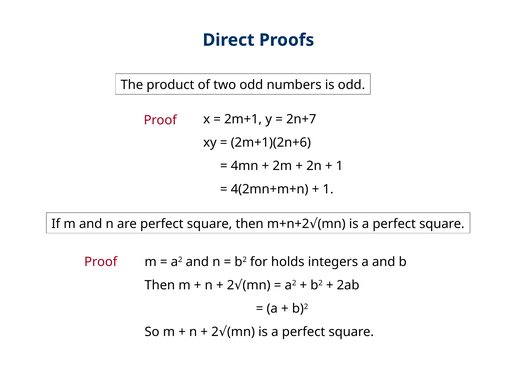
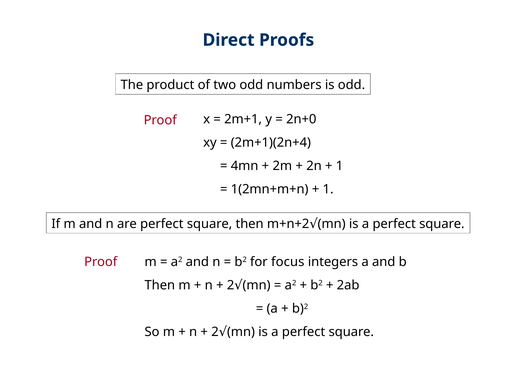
2n+7: 2n+7 -> 2n+0
2m+1)(2n+6: 2m+1)(2n+6 -> 2m+1)(2n+4
4(2mn+m+n: 4(2mn+m+n -> 1(2mn+m+n
holds: holds -> focus
